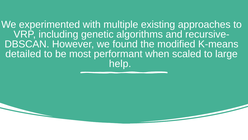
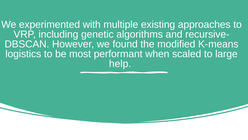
detailed: detailed -> logistics
